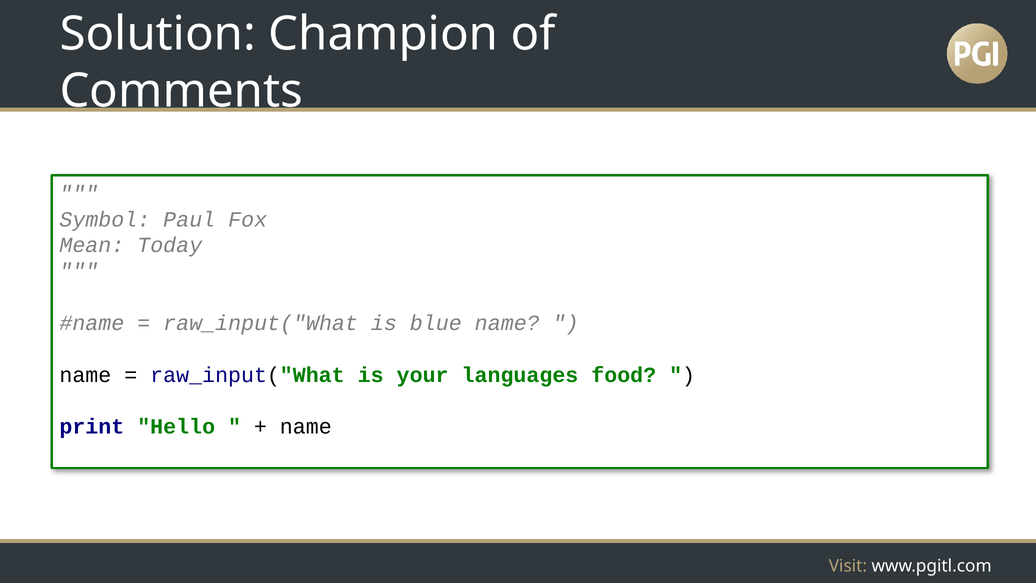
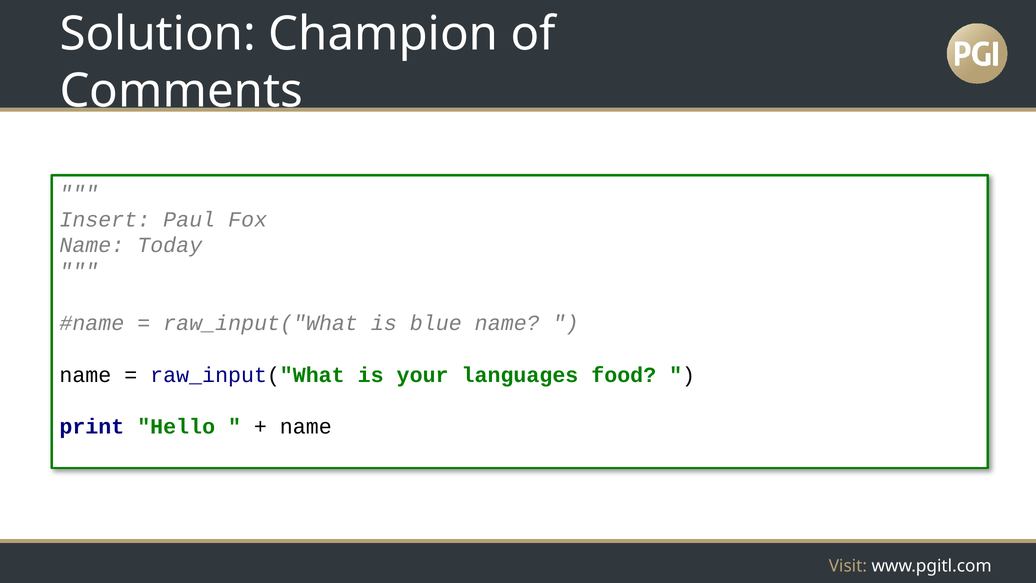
Symbol: Symbol -> Insert
Mean at (92, 245): Mean -> Name
